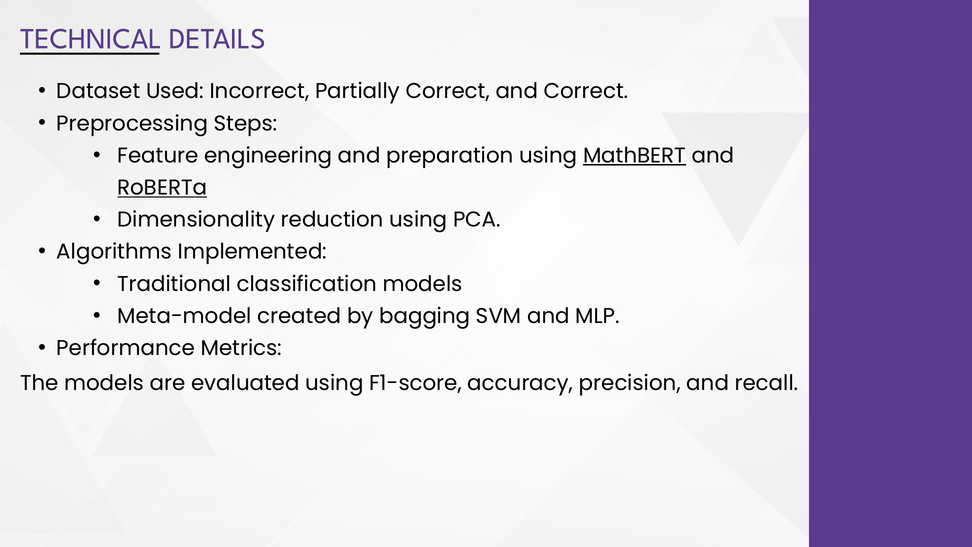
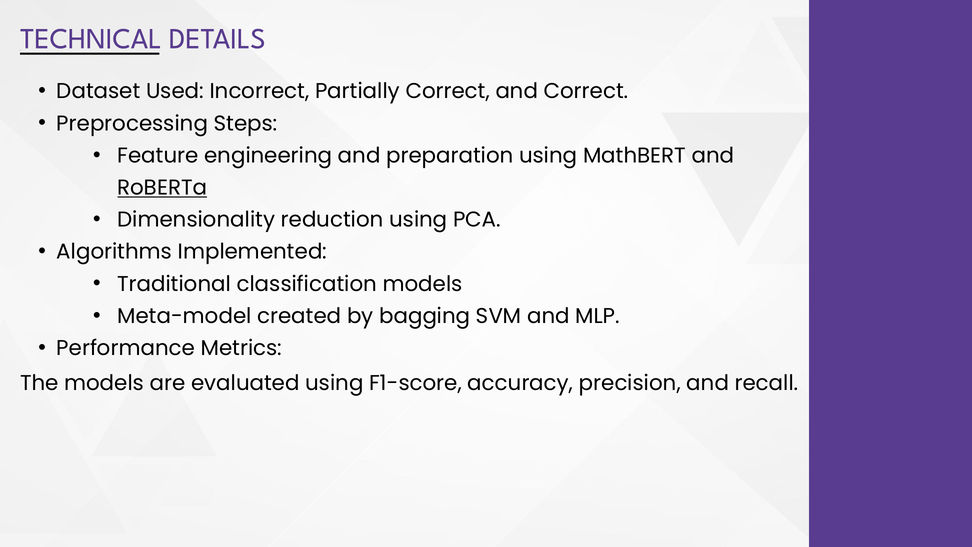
MathBERT underline: present -> none
